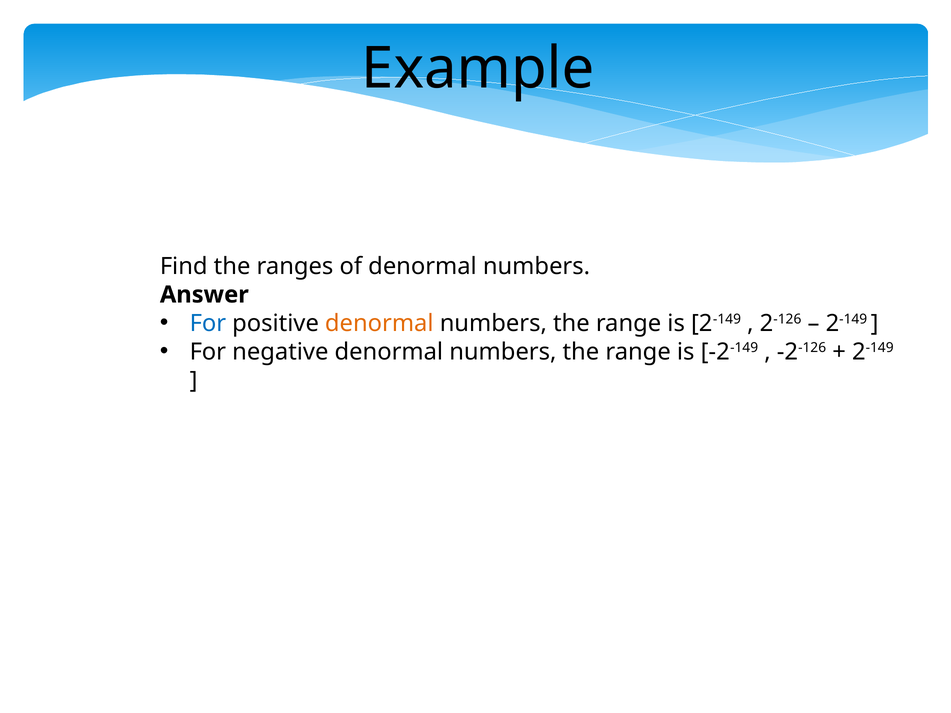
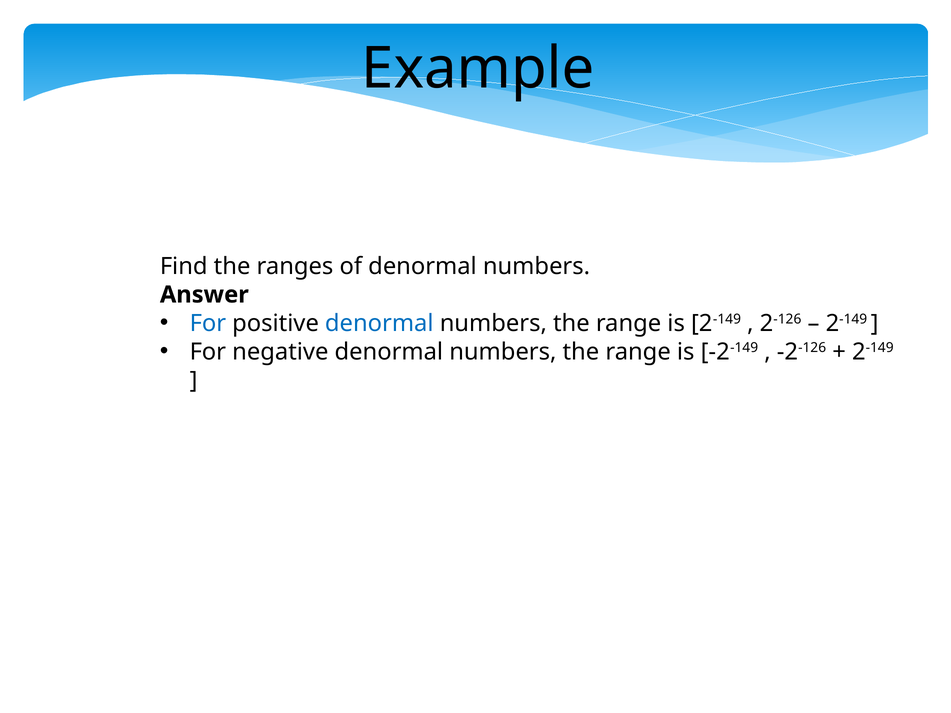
denormal at (379, 323) colour: orange -> blue
